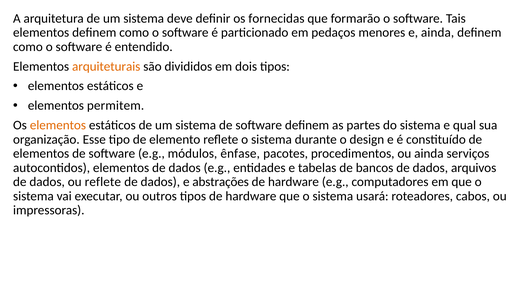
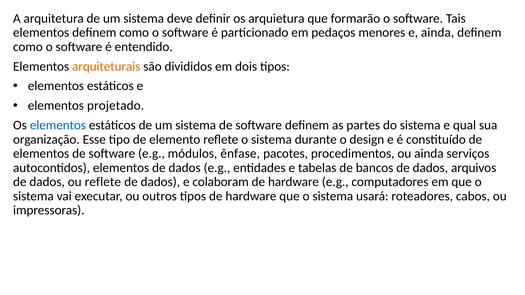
fornecidas: fornecidas -> arquietura
permitem: permitem -> projetado
elementos at (58, 125) colour: orange -> blue
abstrações: abstrações -> colaboram
